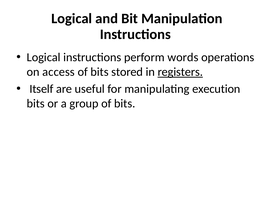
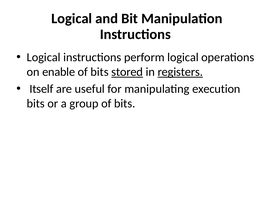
perform words: words -> logical
access: access -> enable
stored underline: none -> present
